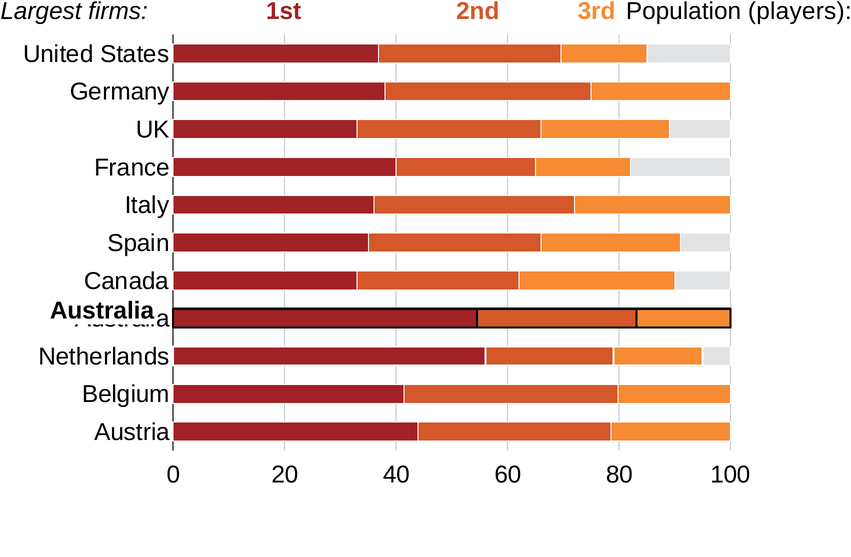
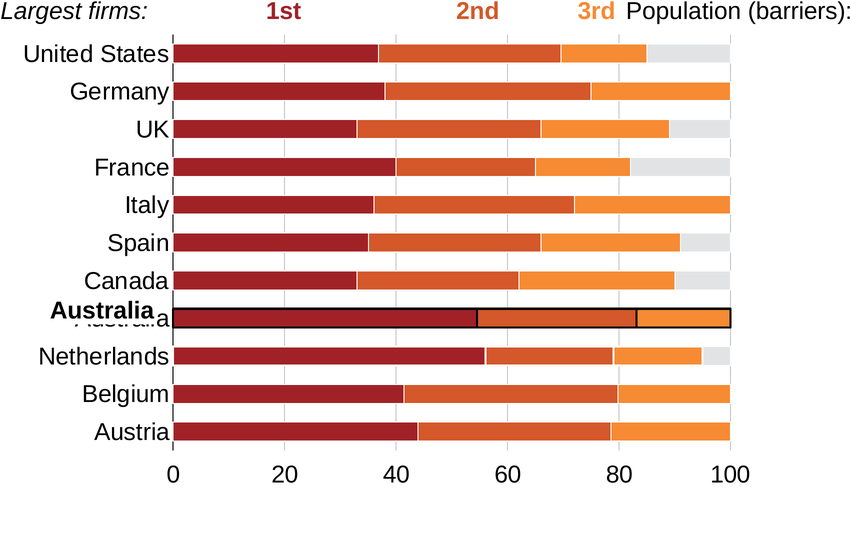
players: players -> barriers
